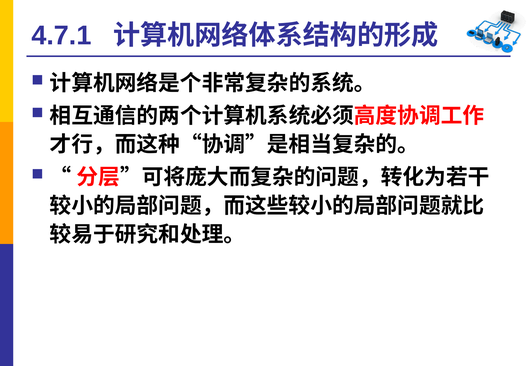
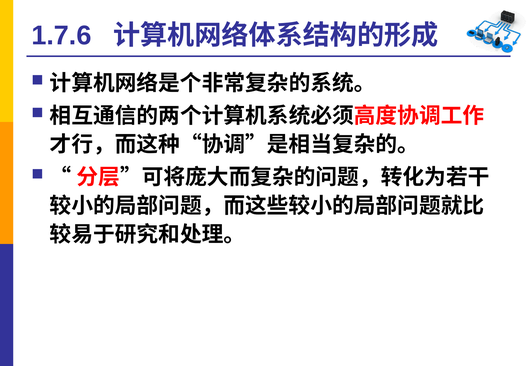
4.7.1: 4.7.1 -> 1.7.6
